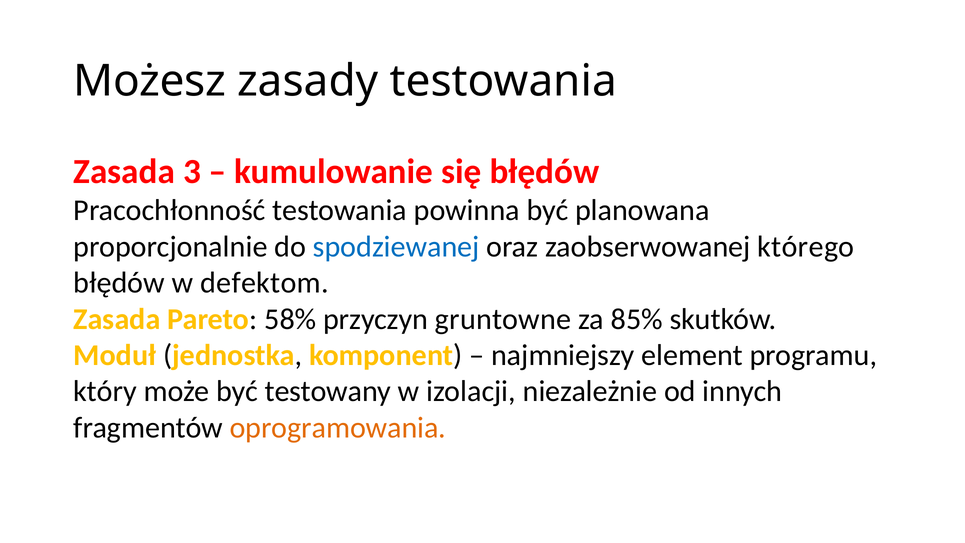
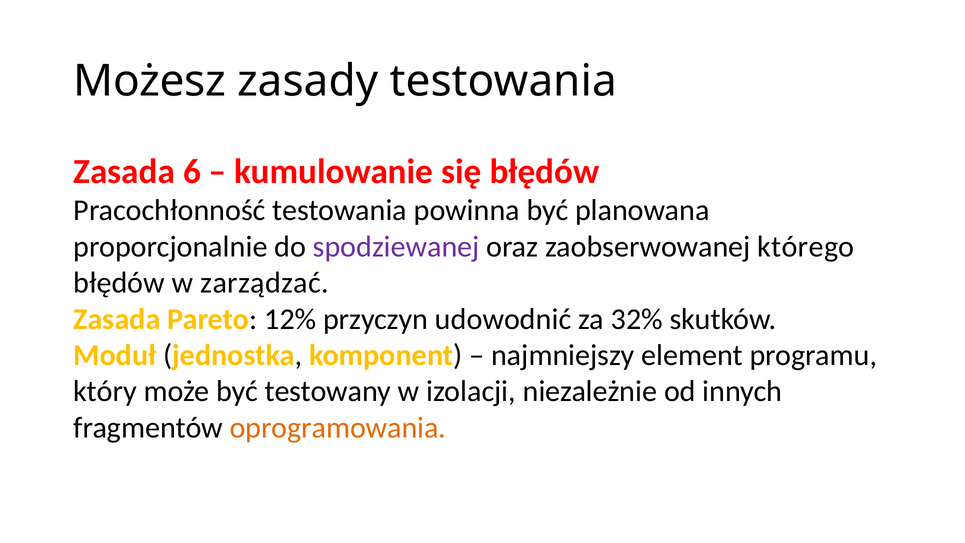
3: 3 -> 6
spodziewanej colour: blue -> purple
defektom: defektom -> zarządzać
58%: 58% -> 12%
gruntowne: gruntowne -> udowodnić
85%: 85% -> 32%
